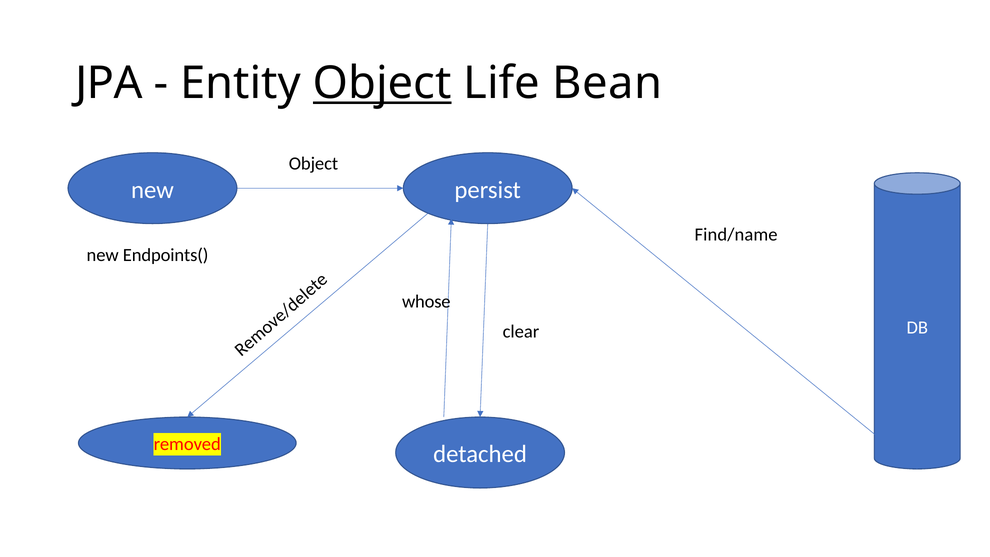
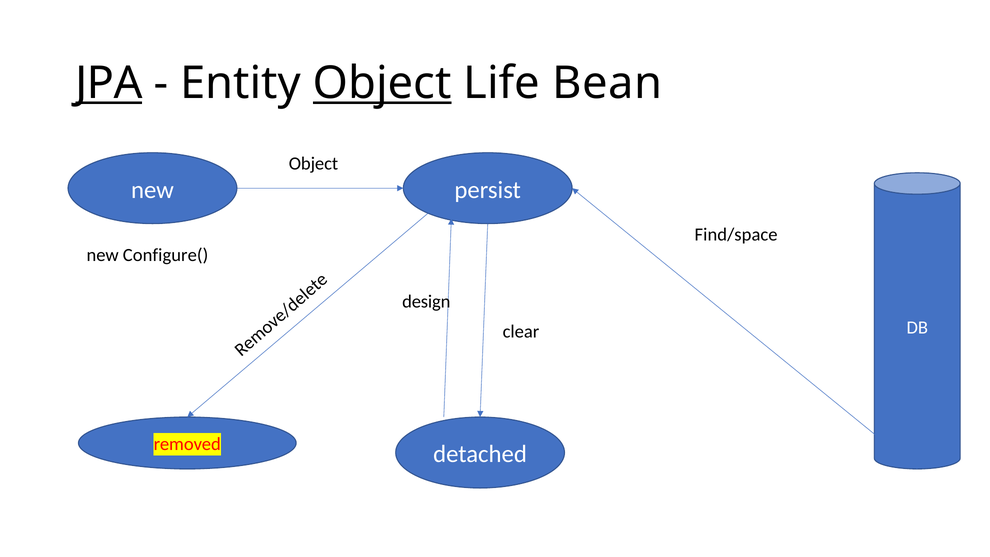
JPA underline: none -> present
Find/name: Find/name -> Find/space
Endpoints(: Endpoints( -> Configure(
whose: whose -> design
